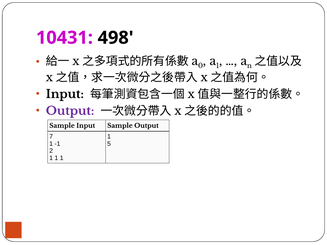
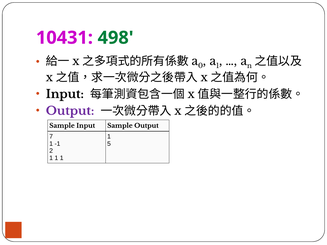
498 colour: black -> green
